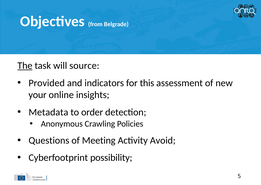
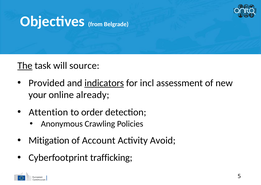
indicators underline: none -> present
this: this -> incl
insights: insights -> already
Metadata: Metadata -> Attention
Questions: Questions -> Mitigation
Meeting: Meeting -> Account
possibility: possibility -> trafficking
